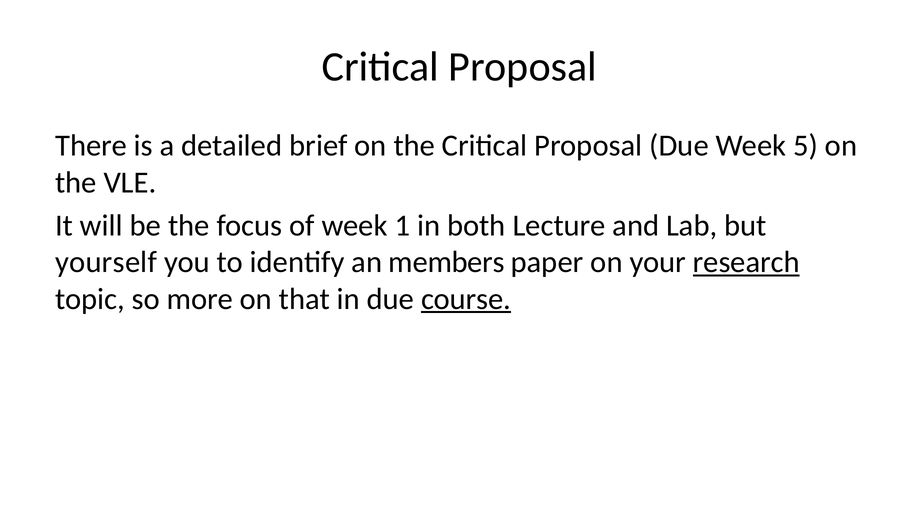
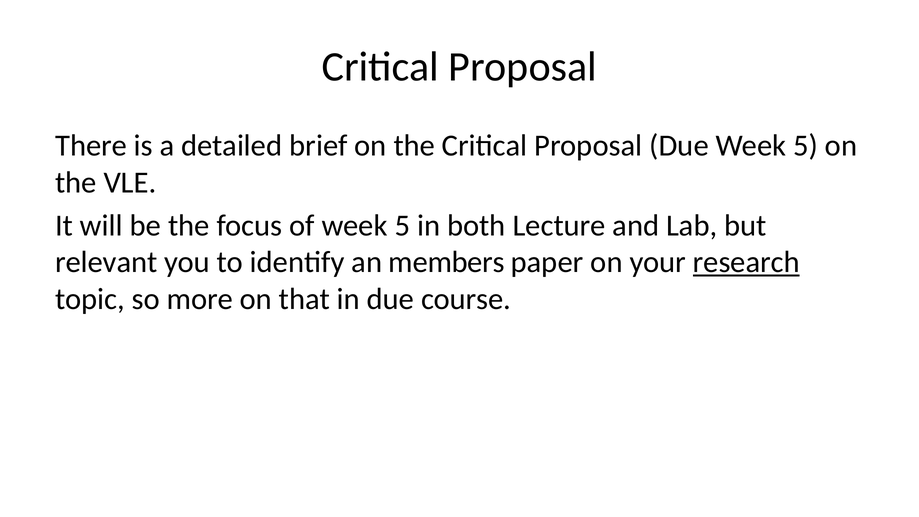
of week 1: 1 -> 5
yourself: yourself -> relevant
course underline: present -> none
